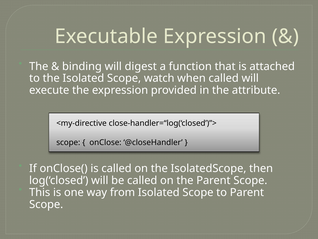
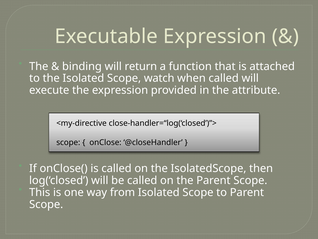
digest: digest -> return
